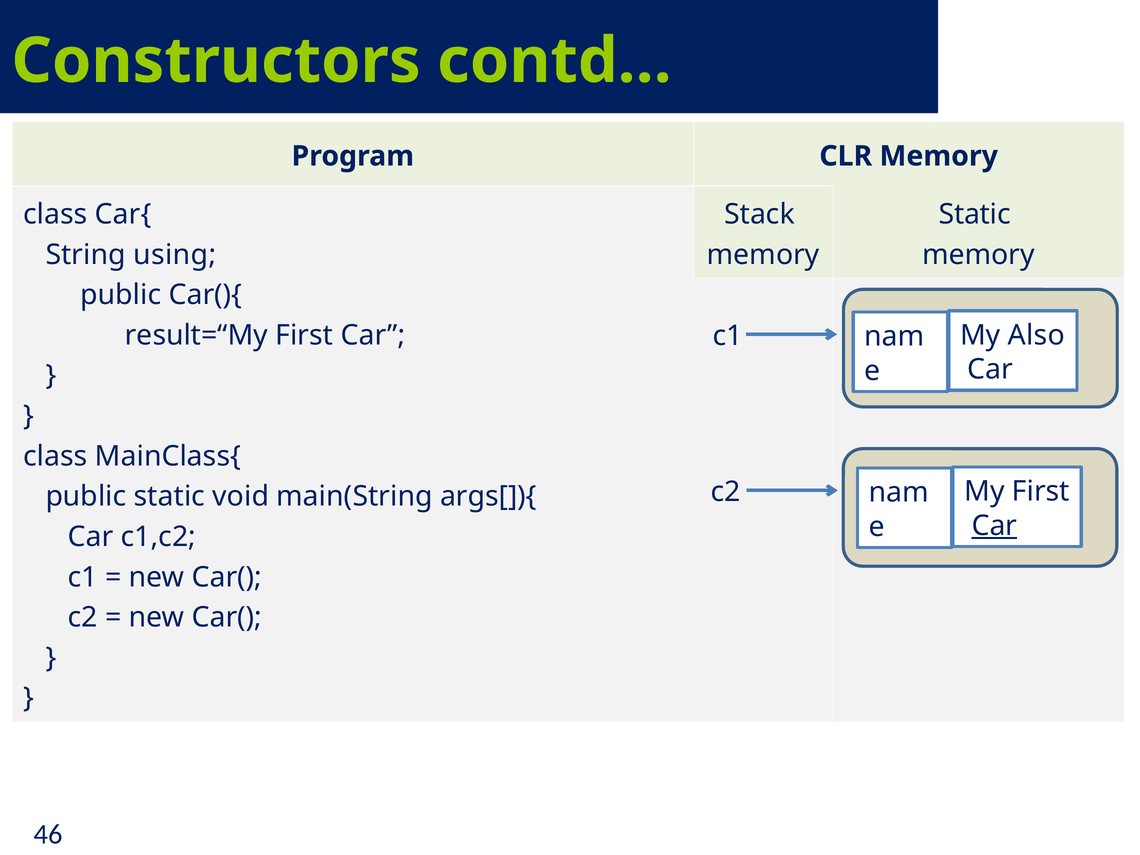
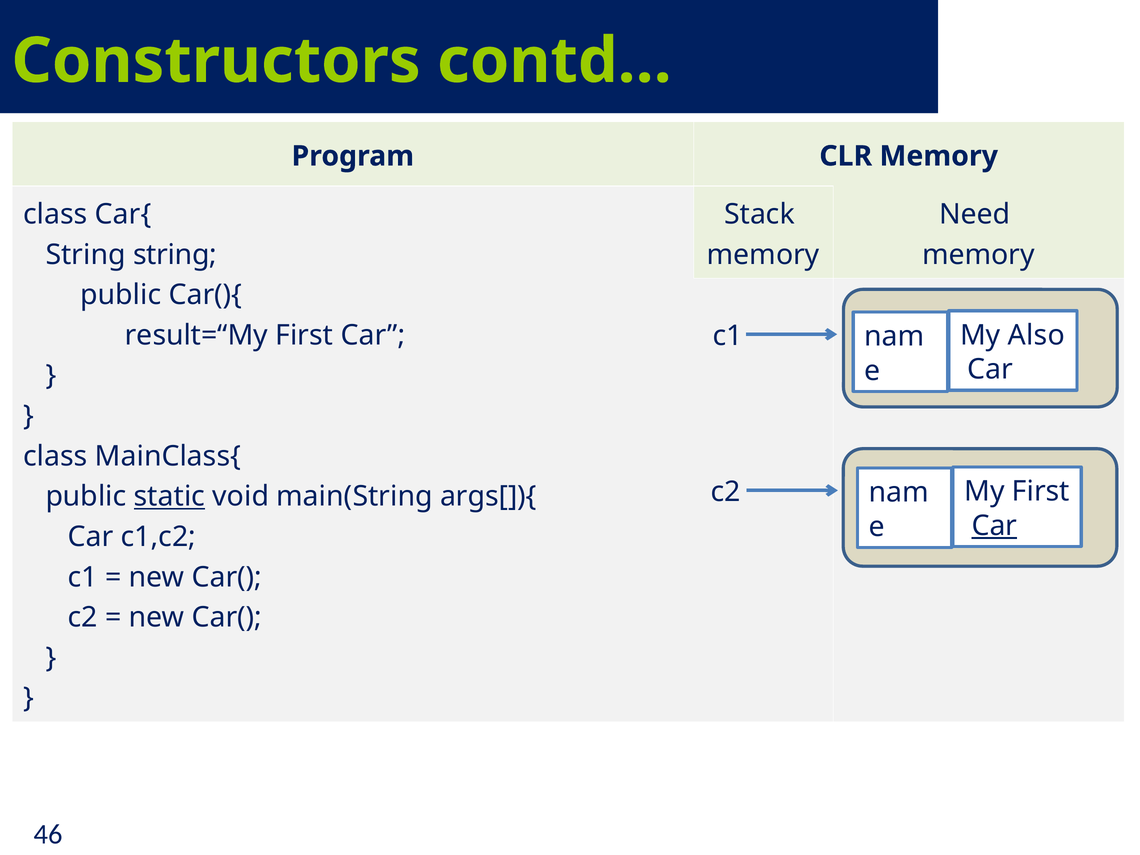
Static at (975, 214): Static -> Need
String using: using -> string
static at (169, 497) underline: none -> present
